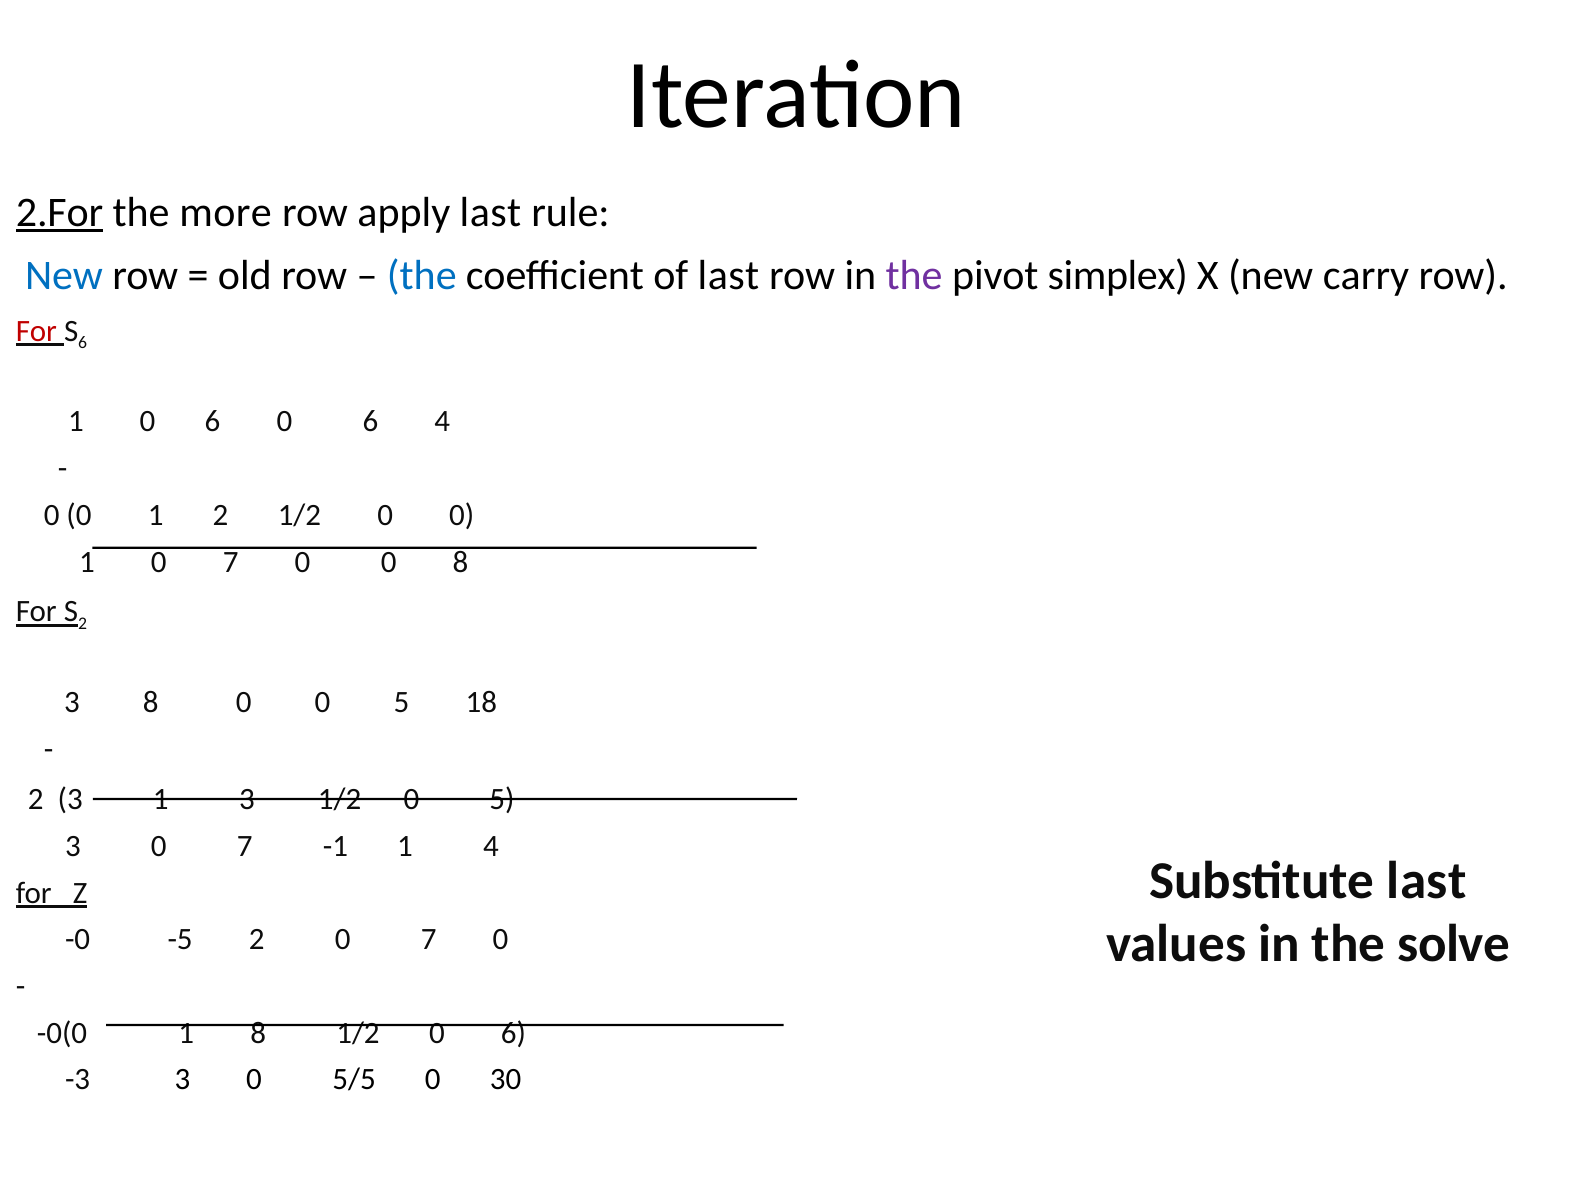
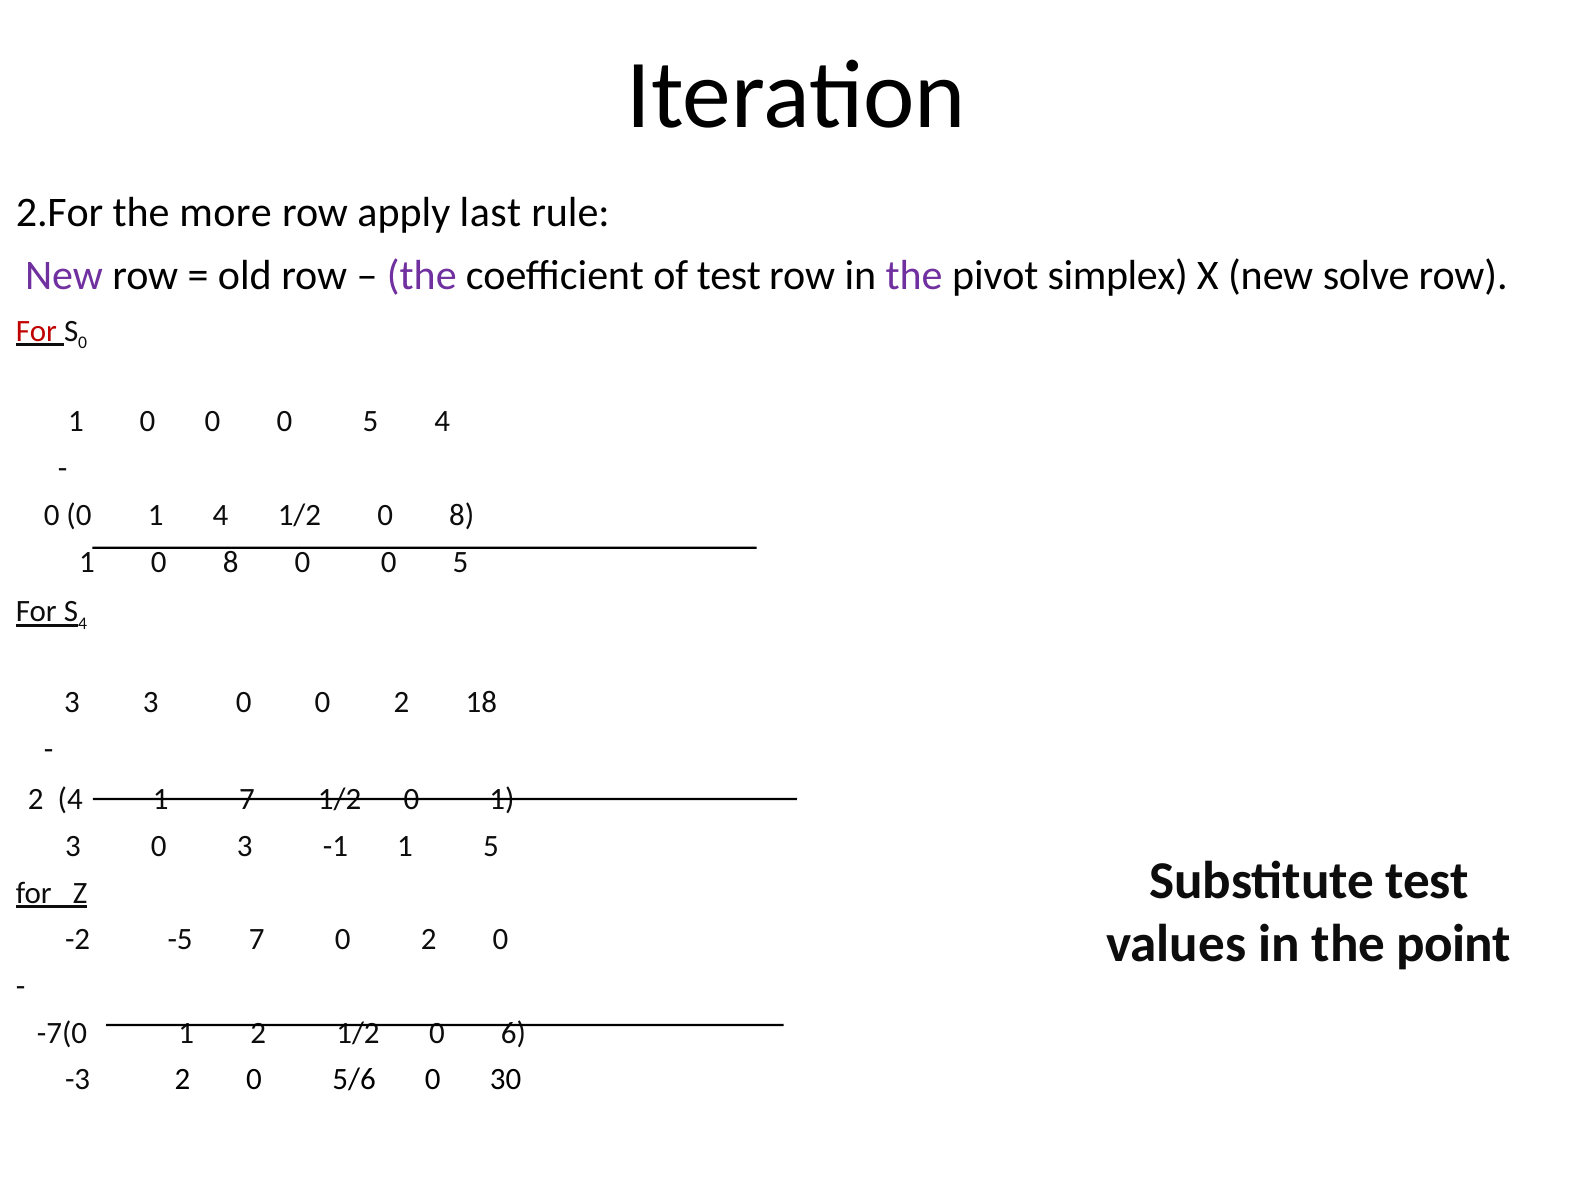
2.For underline: present -> none
New at (64, 275) colour: blue -> purple
the at (422, 275) colour: blue -> purple
of last: last -> test
carry: carry -> solve
6 at (83, 343): 6 -> 0
1 0 6: 6 -> 0
6 at (371, 421): 6 -> 5
1 2: 2 -> 4
1/2 0 0: 0 -> 8
1 0 7: 7 -> 8
8 at (461, 562): 8 -> 5
2 at (83, 623): 2 -> 4
3 8: 8 -> 3
0 0 5: 5 -> 2
3 at (70, 799): 3 -> 4
1 3: 3 -> 7
1/2 0 5: 5 -> 1
3 0 7: 7 -> 3
1 4: 4 -> 5
Substitute last: last -> test
solve: solve -> point
-0: -0 -> -2
-5 2: 2 -> 7
7 at (429, 939): 7 -> 2
-0(0: -0(0 -> -7(0
1 8: 8 -> 2
-3 3: 3 -> 2
5/5: 5/5 -> 5/6
